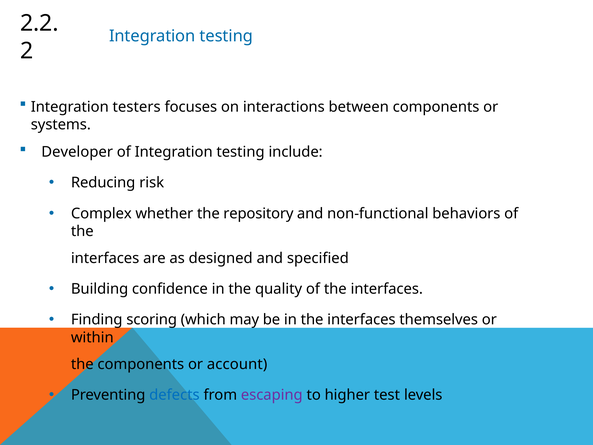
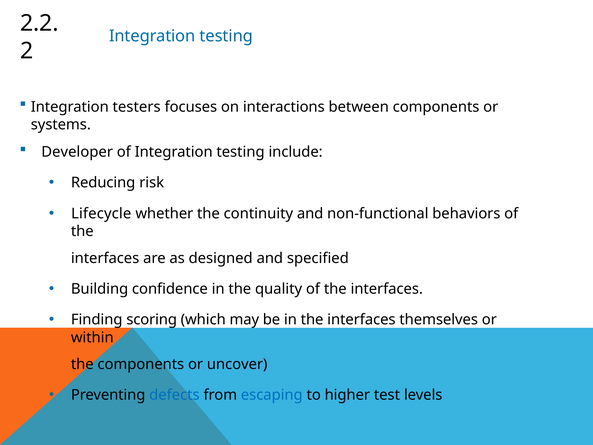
Complex: Complex -> Lifecycle
repository: repository -> continuity
account: account -> uncover
escaping colour: purple -> blue
